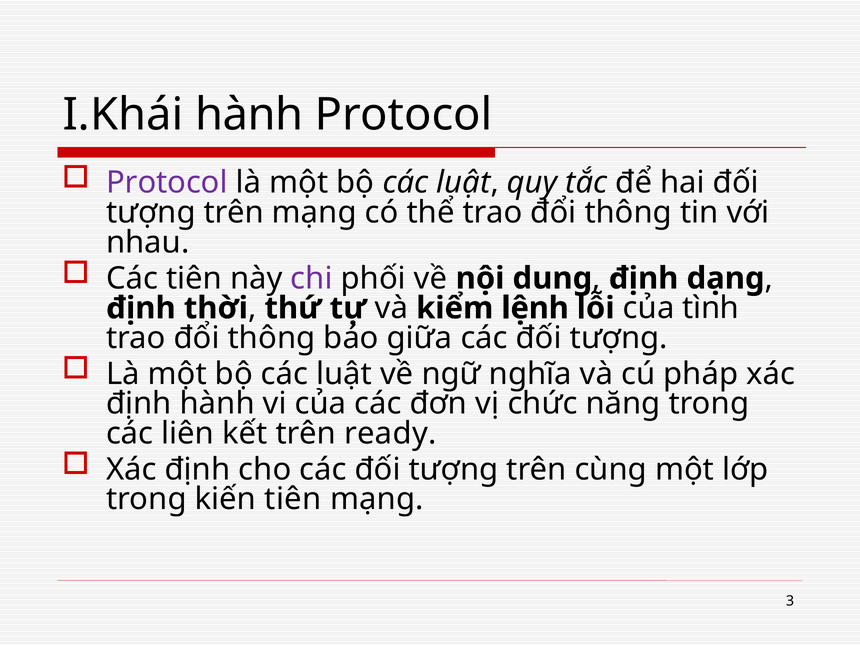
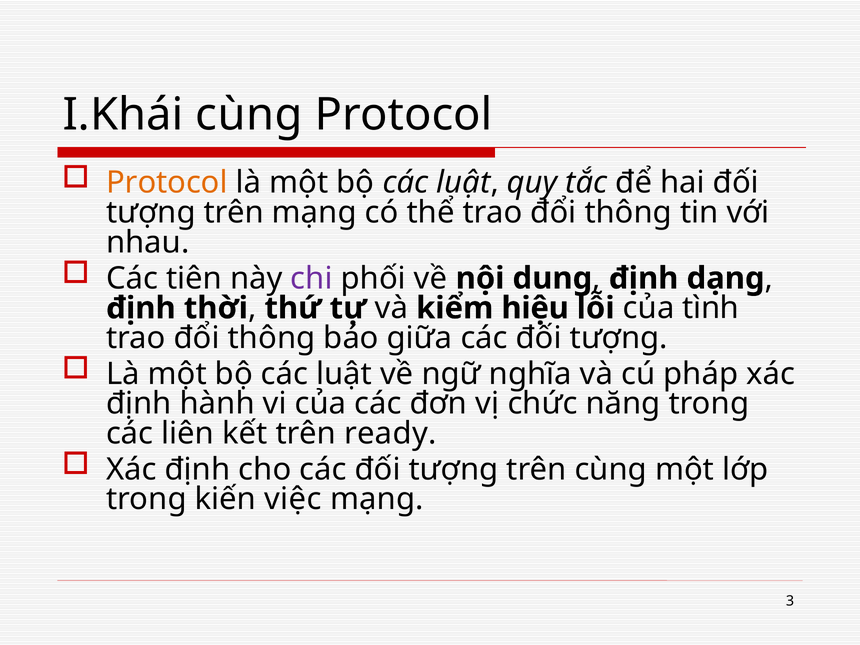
I.Khái hành: hành -> cùng
Protocol at (167, 183) colour: purple -> orange
lệnh: lệnh -> hiệu
kiến tiên: tiên -> việc
